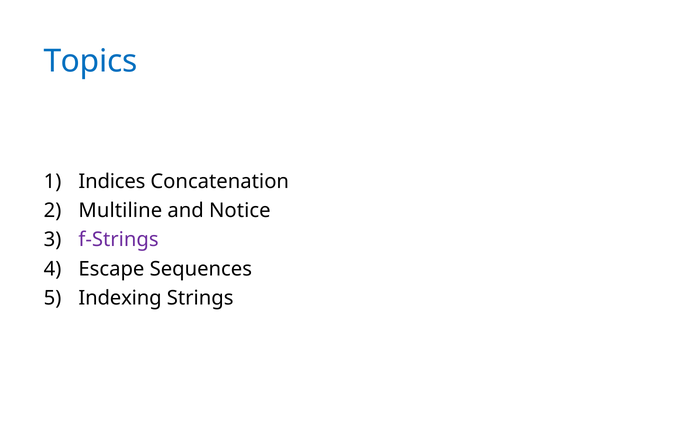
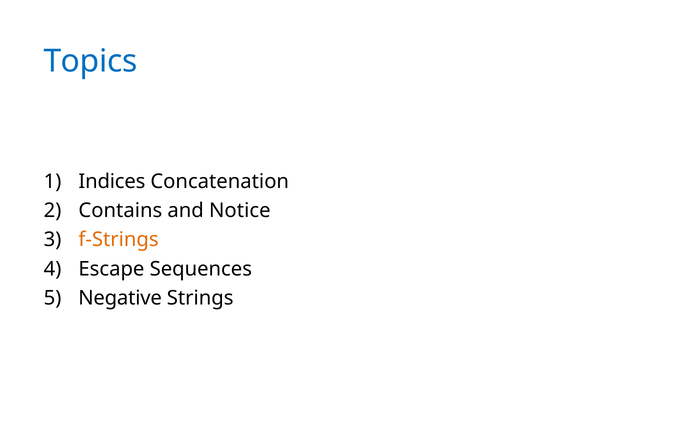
Multiline: Multiline -> Contains
f-Strings colour: purple -> orange
Indexing: Indexing -> Negative
